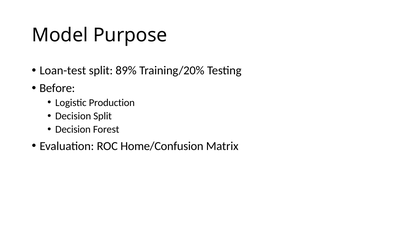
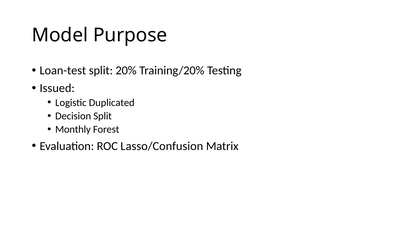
89%: 89% -> 20%
Before: Before -> Issued
Production: Production -> Duplicated
Decision at (73, 129): Decision -> Monthly
Home/Confusion: Home/Confusion -> Lasso/Confusion
